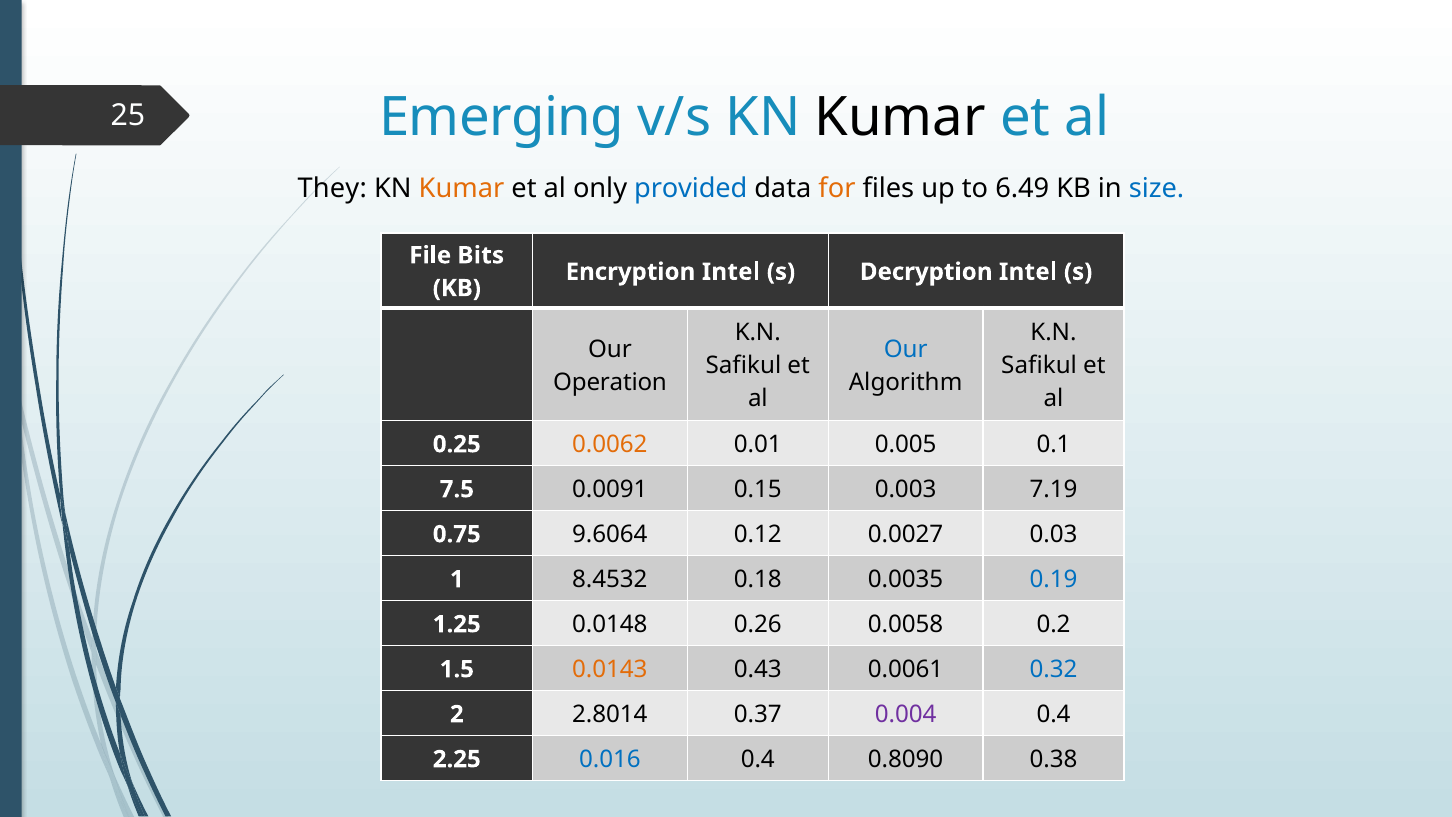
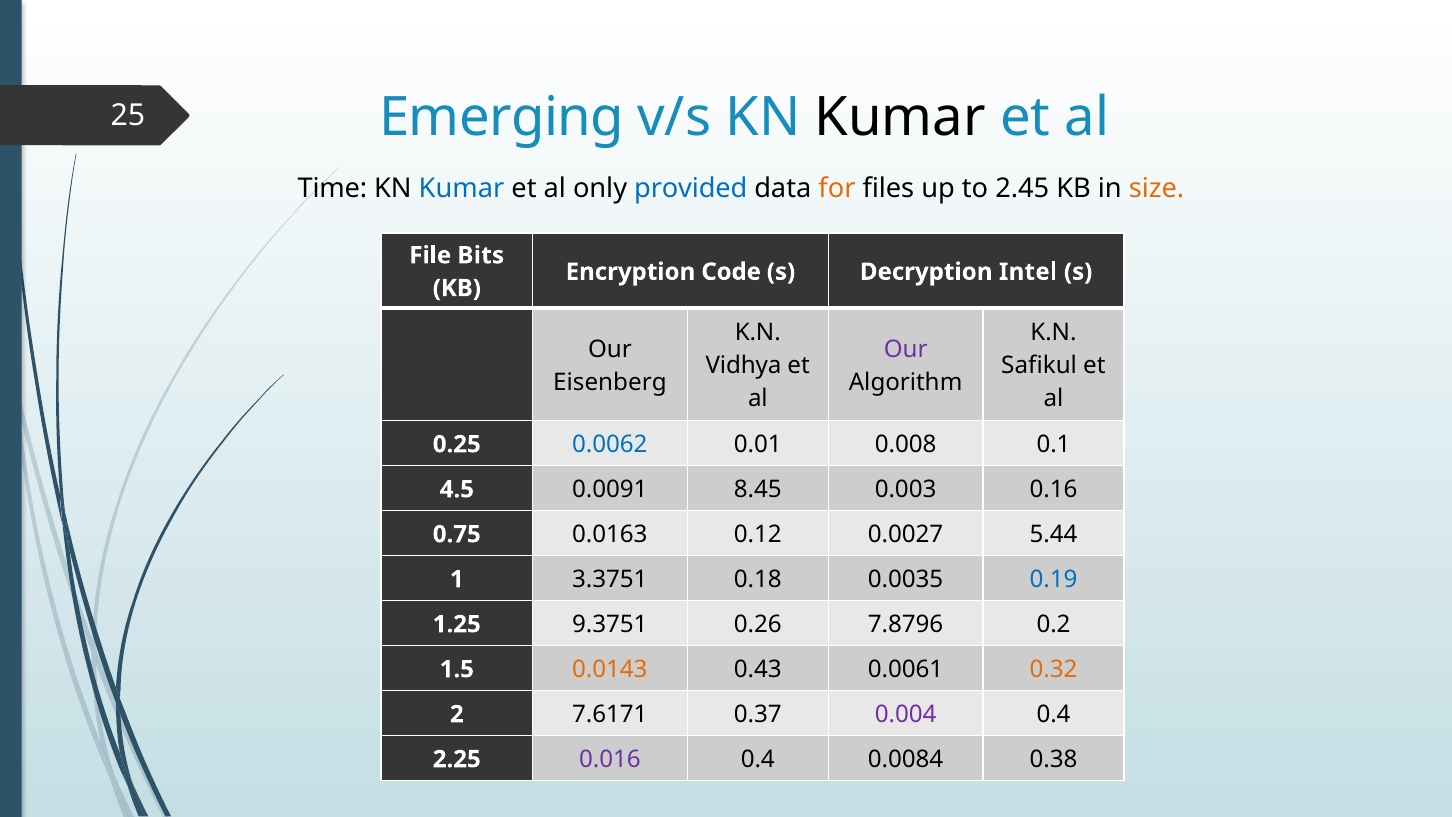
They: They -> Time
Kumar at (462, 189) colour: orange -> blue
6.49: 6.49 -> 2.45
size colour: blue -> orange
Encryption Intel: Intel -> Code
Our at (906, 349) colour: blue -> purple
Safikul at (743, 365): Safikul -> Vidhya
Operation: Operation -> Eisenberg
0.0062 colour: orange -> blue
0.005: 0.005 -> 0.008
7.5: 7.5 -> 4.5
0.15: 0.15 -> 8.45
7.19: 7.19 -> 0.16
9.6064: 9.6064 -> 0.0163
0.03: 0.03 -> 5.44
8.4532: 8.4532 -> 3.3751
0.0148: 0.0148 -> 9.3751
0.0058: 0.0058 -> 7.8796
0.32 colour: blue -> orange
2.8014: 2.8014 -> 7.6171
0.016 colour: blue -> purple
0.8090: 0.8090 -> 0.0084
